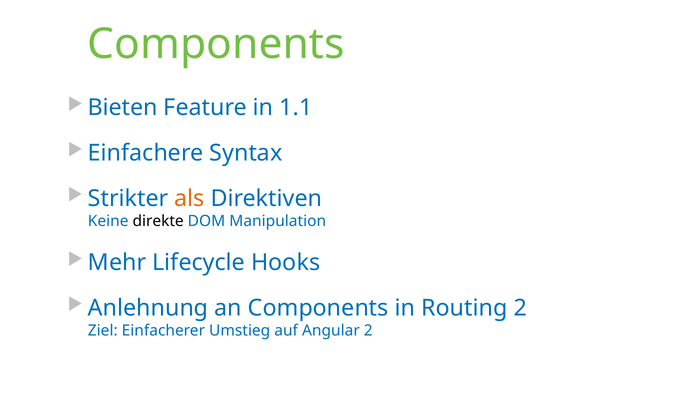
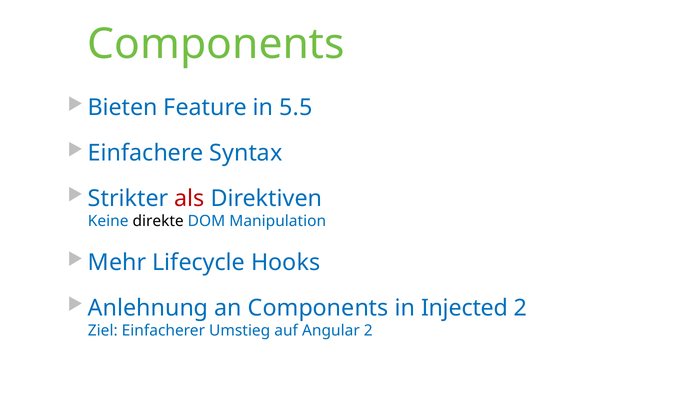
1.1: 1.1 -> 5.5
als colour: orange -> red
Routing: Routing -> Injected
